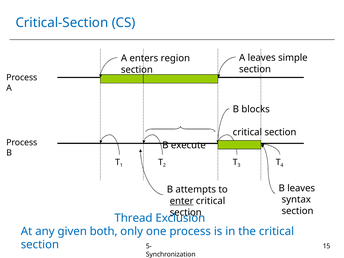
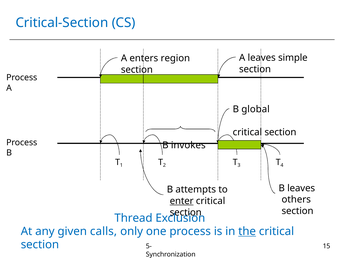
blocks: blocks -> global
execute: execute -> invokes
syntax: syntax -> others
both: both -> calls
the underline: none -> present
